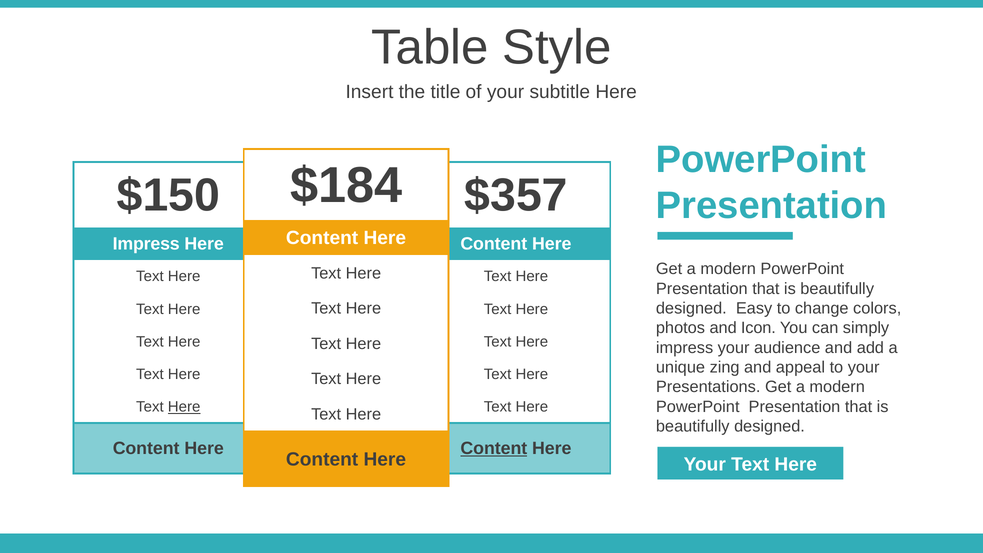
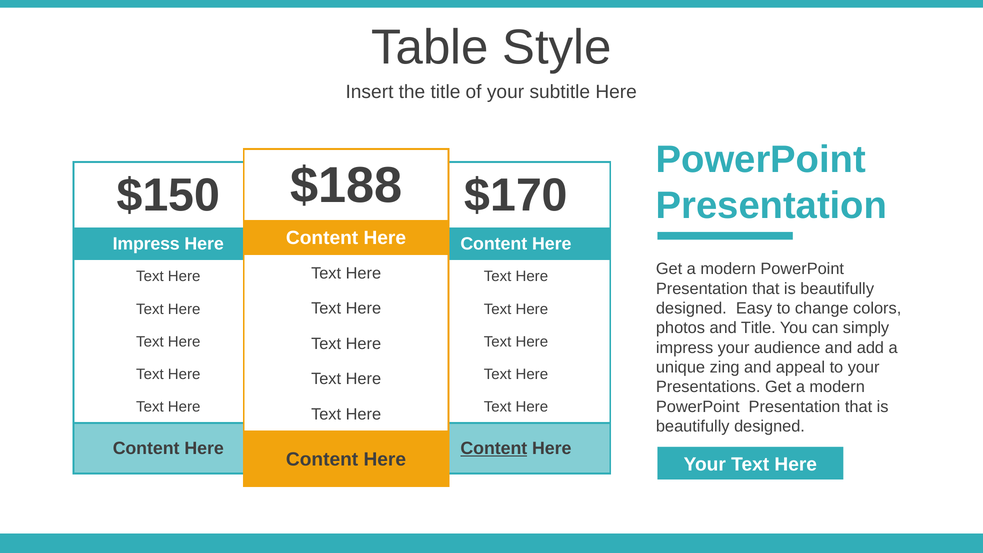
$184: $184 -> $188
$357: $357 -> $170
and Icon: Icon -> Title
Here at (184, 407) underline: present -> none
